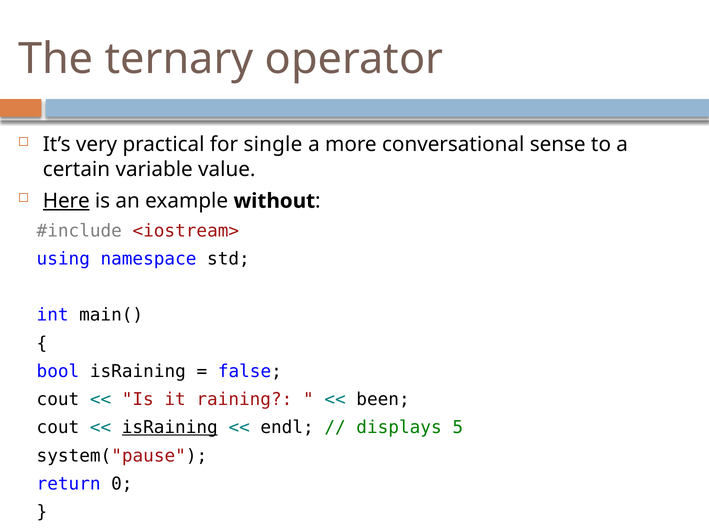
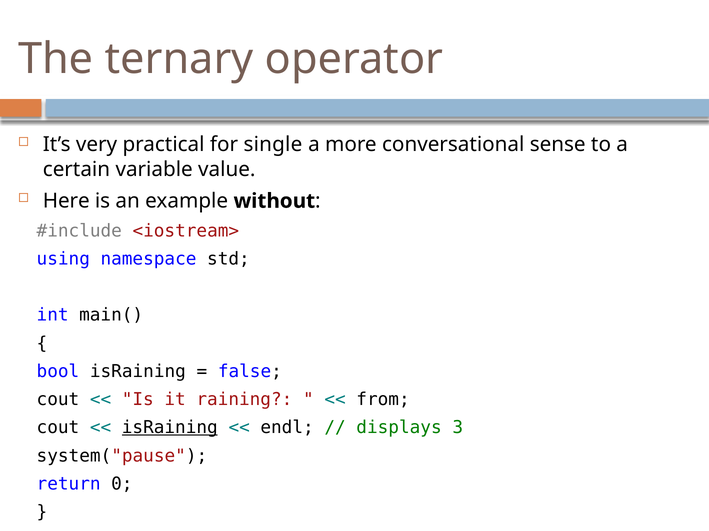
Here underline: present -> none
been: been -> from
5: 5 -> 3
